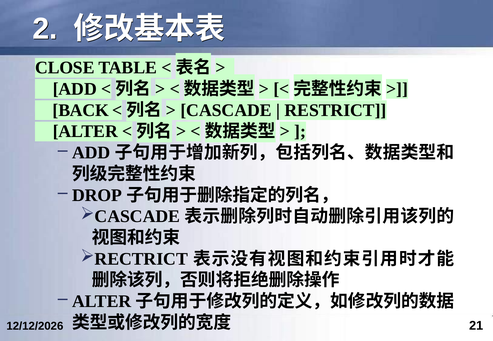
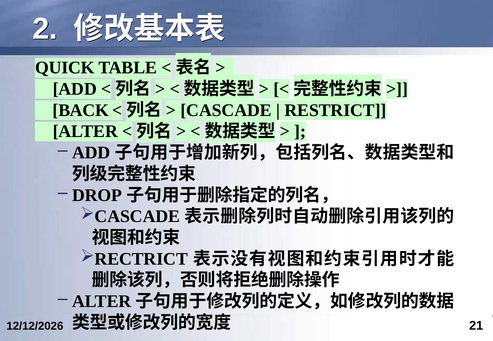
CLOSE: CLOSE -> QUICK
